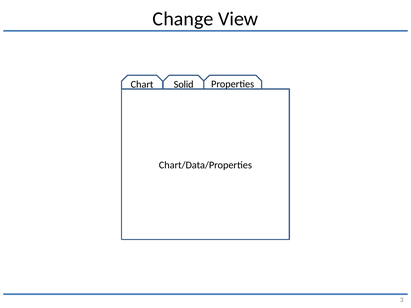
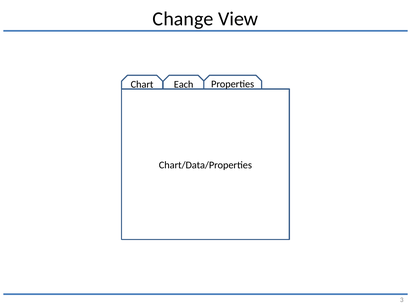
Solid: Solid -> Each
